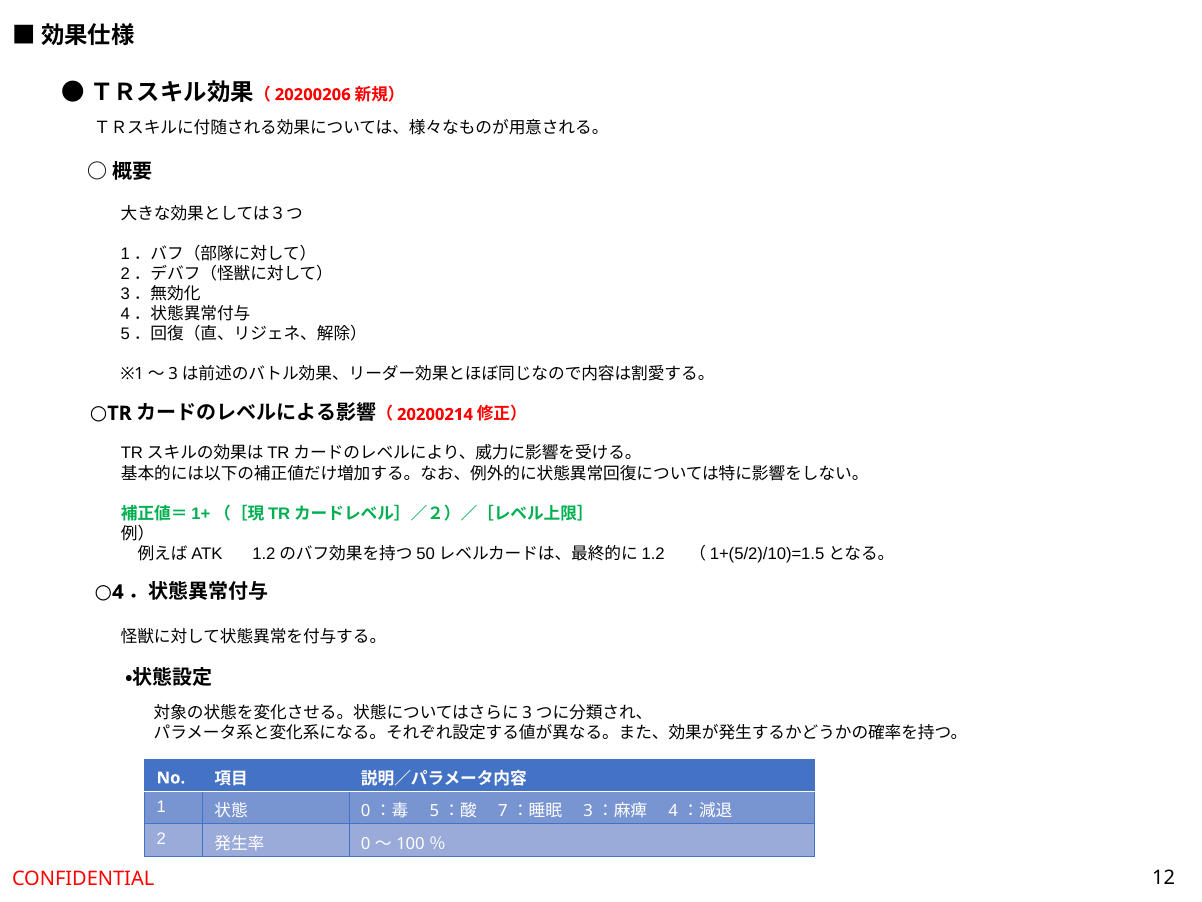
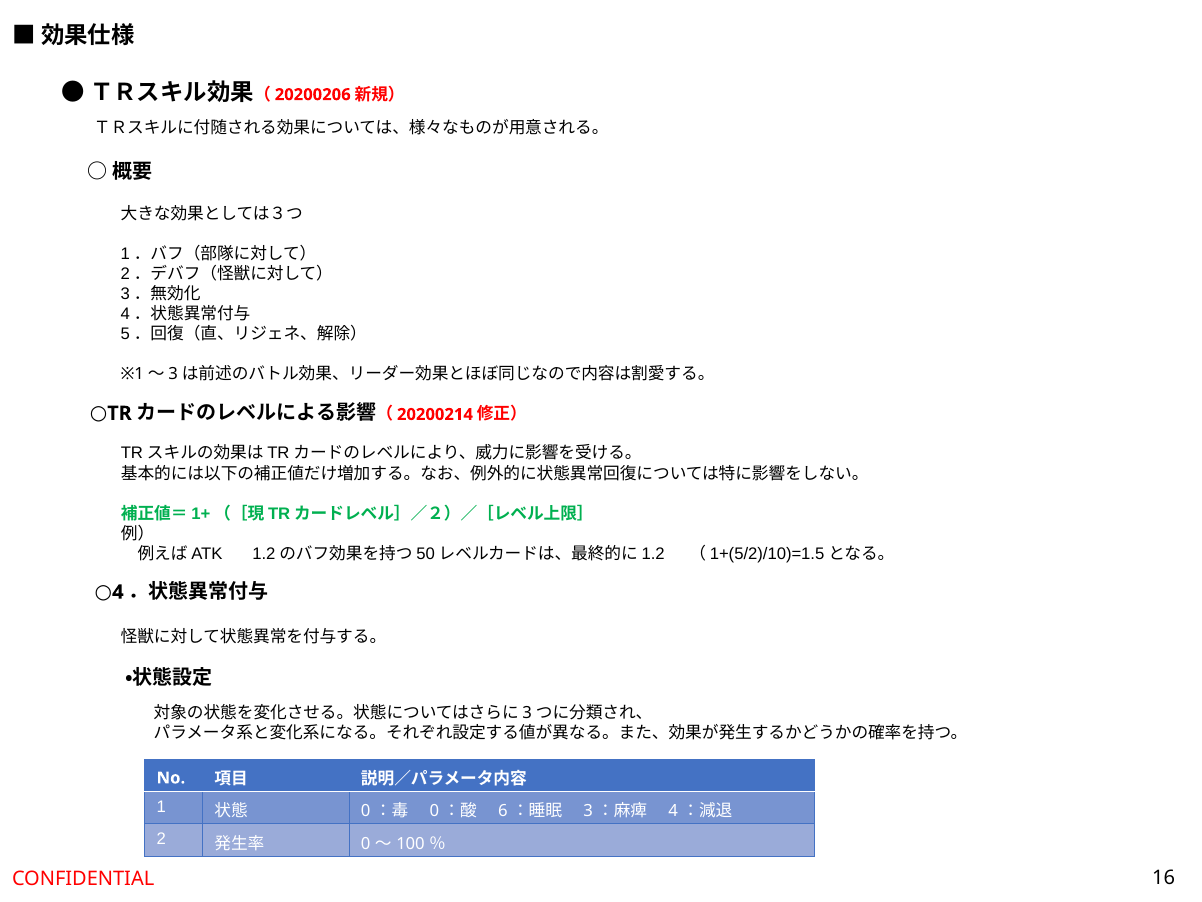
5 at (434, 811): 5 -> 0
7: 7 -> 6
12: 12 -> 16
